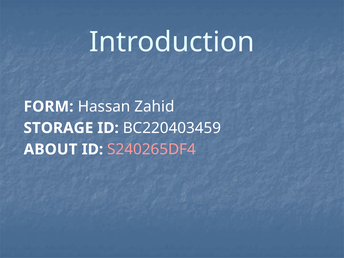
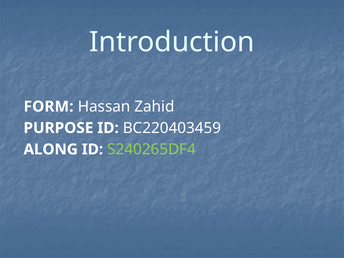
STORAGE: STORAGE -> PURPOSE
ABOUT: ABOUT -> ALONG
S240265DF4 colour: pink -> light green
